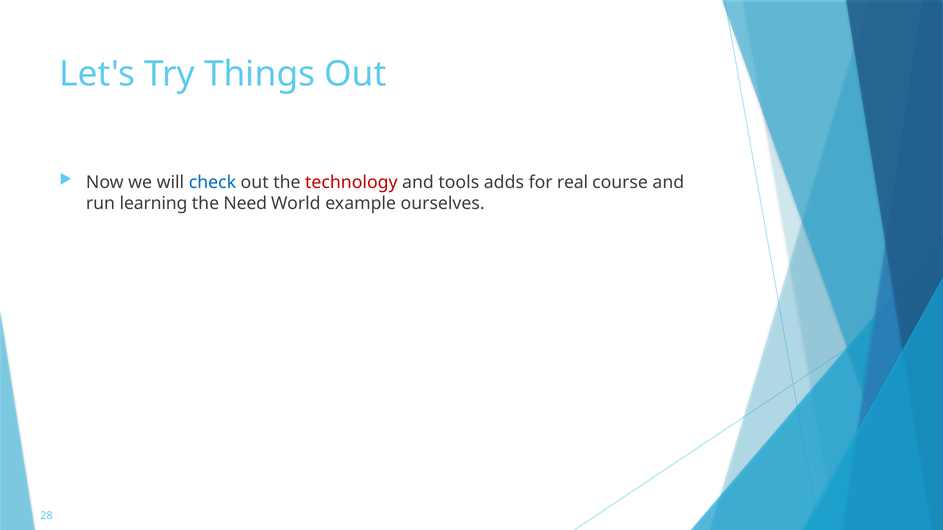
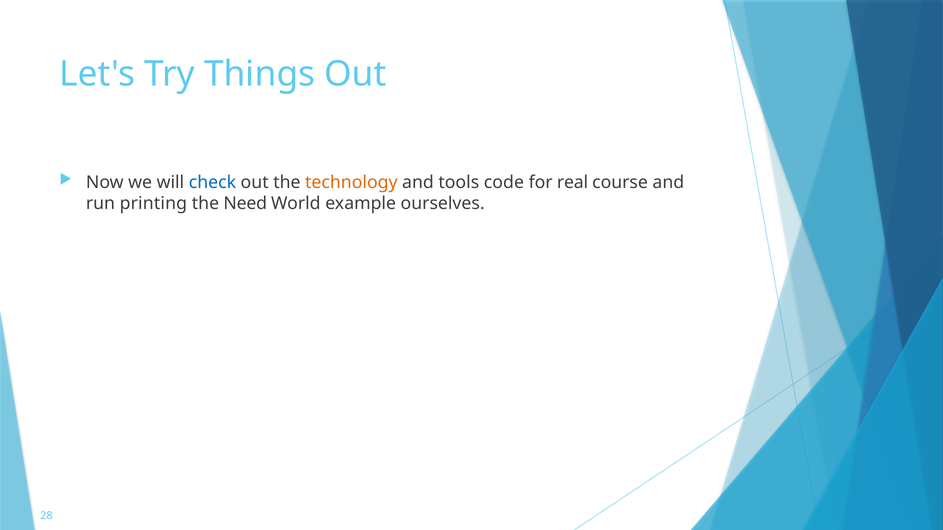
technology colour: red -> orange
adds: adds -> code
learning: learning -> printing
